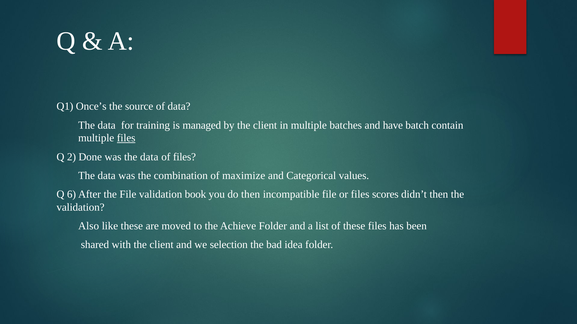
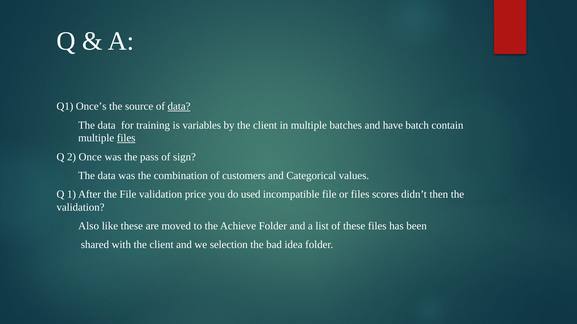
data at (179, 107) underline: none -> present
managed: managed -> variables
Done: Done -> Once
was the data: data -> pass
of files: files -> sign
maximize: maximize -> customers
6: 6 -> 1
book: book -> price
do then: then -> used
